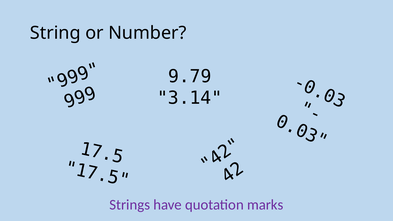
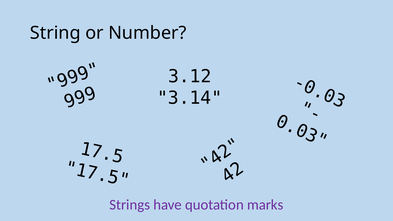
9.79: 9.79 -> 3.12
